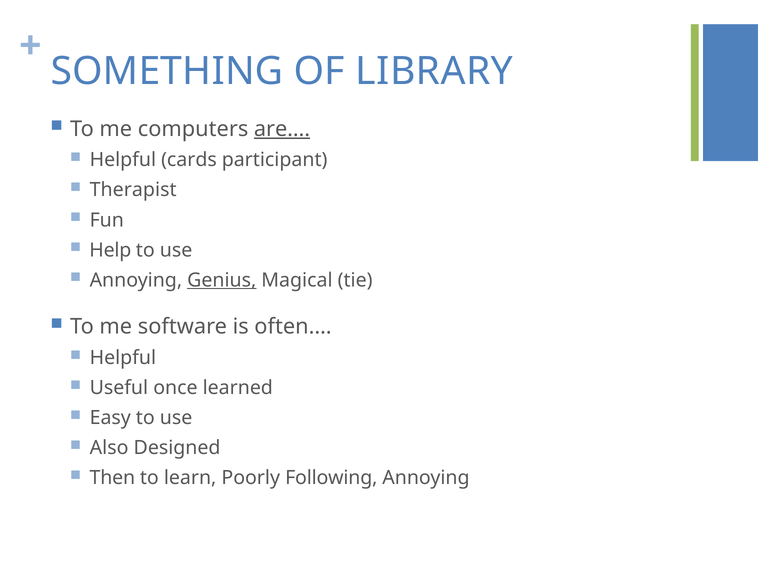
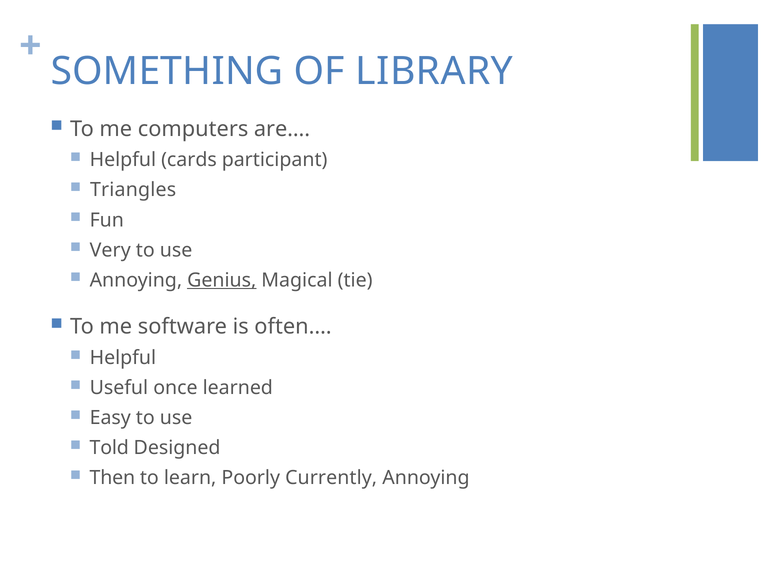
are… underline: present -> none
Therapist: Therapist -> Triangles
Help: Help -> Very
Also: Also -> Told
Following: Following -> Currently
